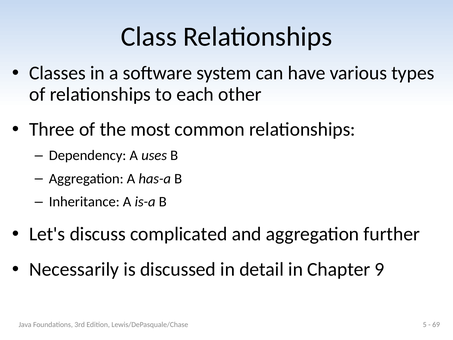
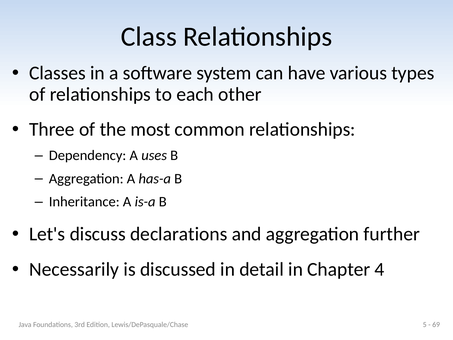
complicated: complicated -> declarations
9: 9 -> 4
